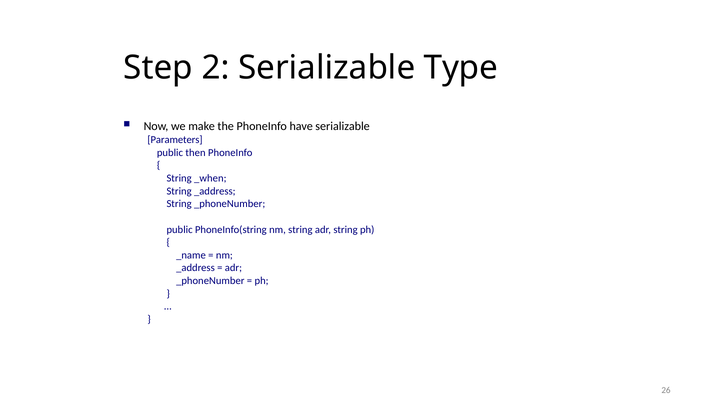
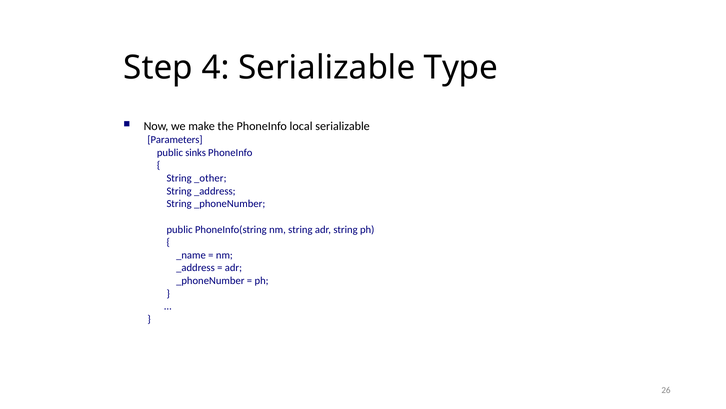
2: 2 -> 4
have: have -> local
then: then -> sinks
_when: _when -> _other
